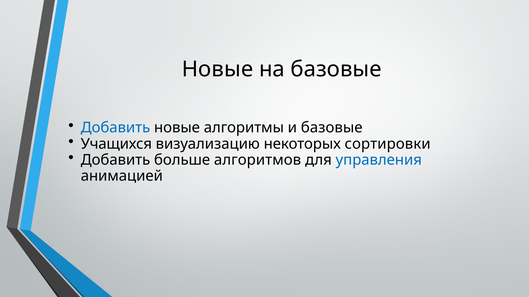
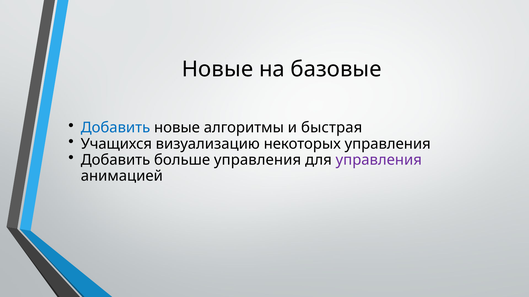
и базовые: базовые -> быстрая
некоторых сортировки: сортировки -> управления
больше алгоритмов: алгоритмов -> управления
управления at (379, 160) colour: blue -> purple
